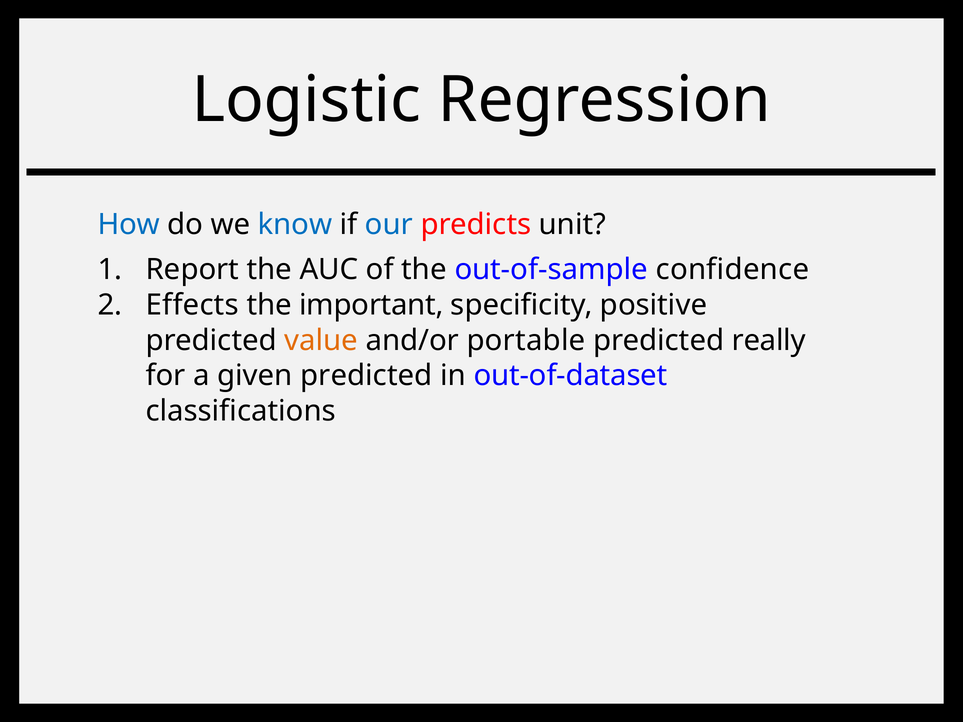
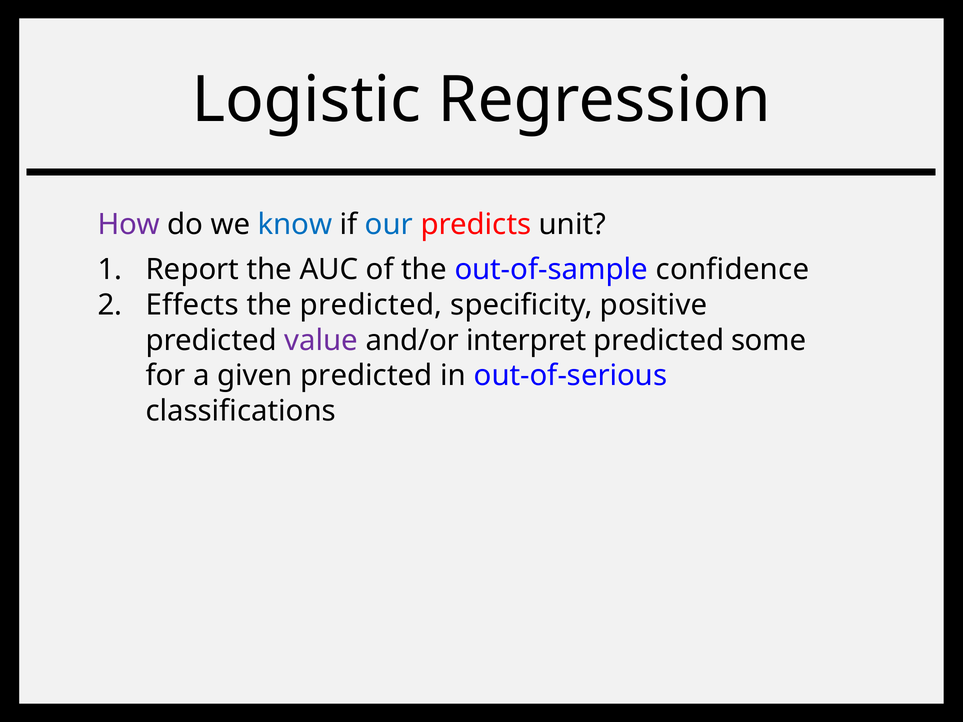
How colour: blue -> purple
the important: important -> predicted
value colour: orange -> purple
portable: portable -> interpret
really: really -> some
out-of-dataset: out-of-dataset -> out-of-serious
